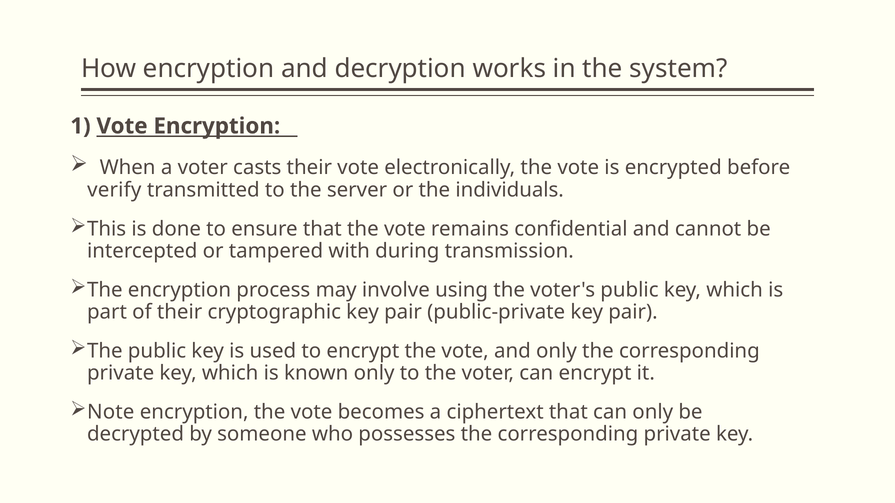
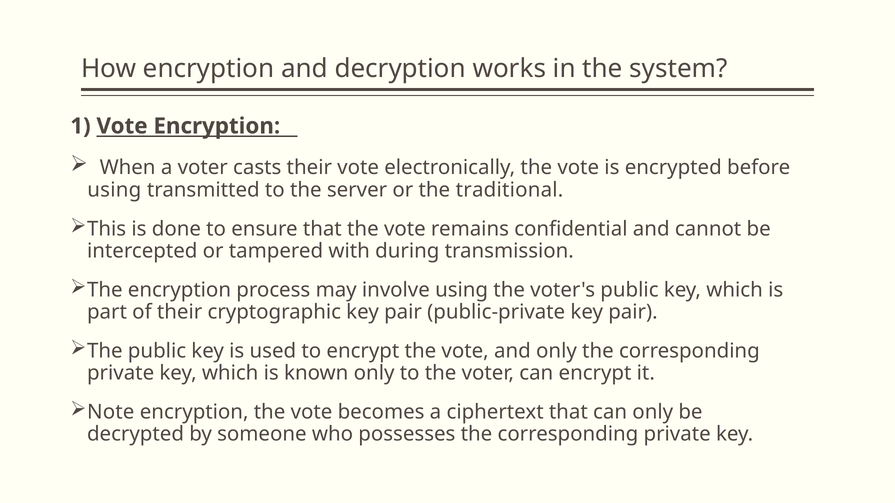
verify at (114, 190): verify -> using
individuals: individuals -> traditional
